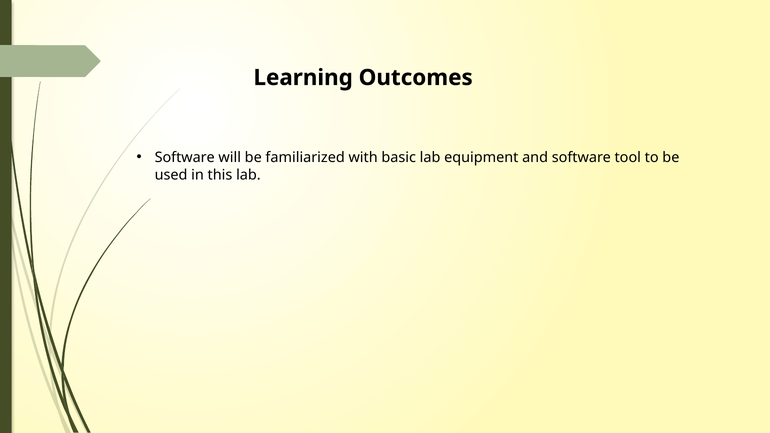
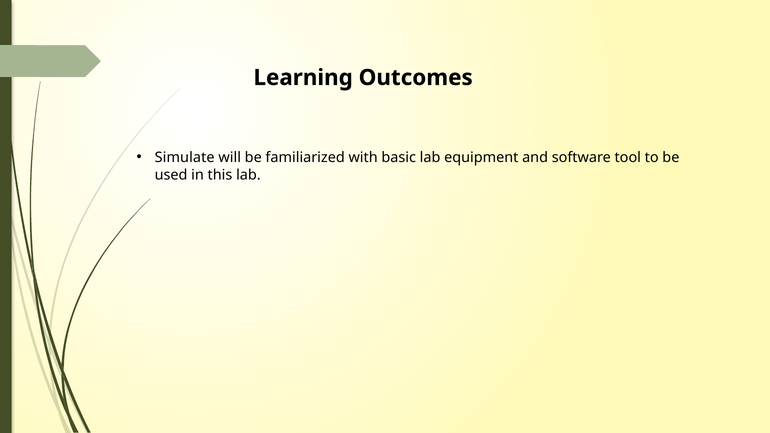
Software at (185, 158): Software -> Simulate
